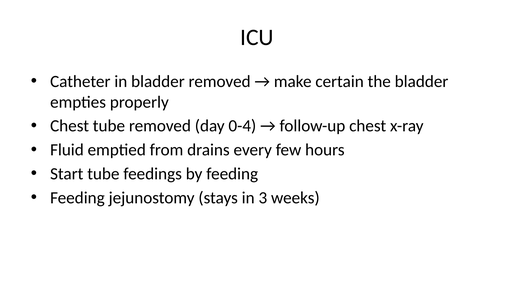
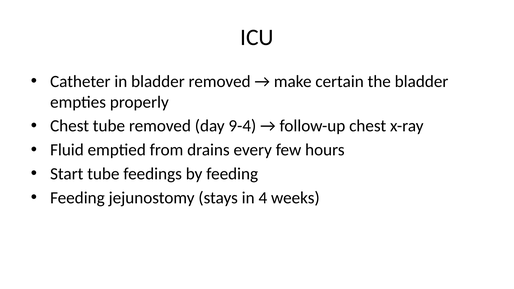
0-4: 0-4 -> 9-4
3: 3 -> 4
